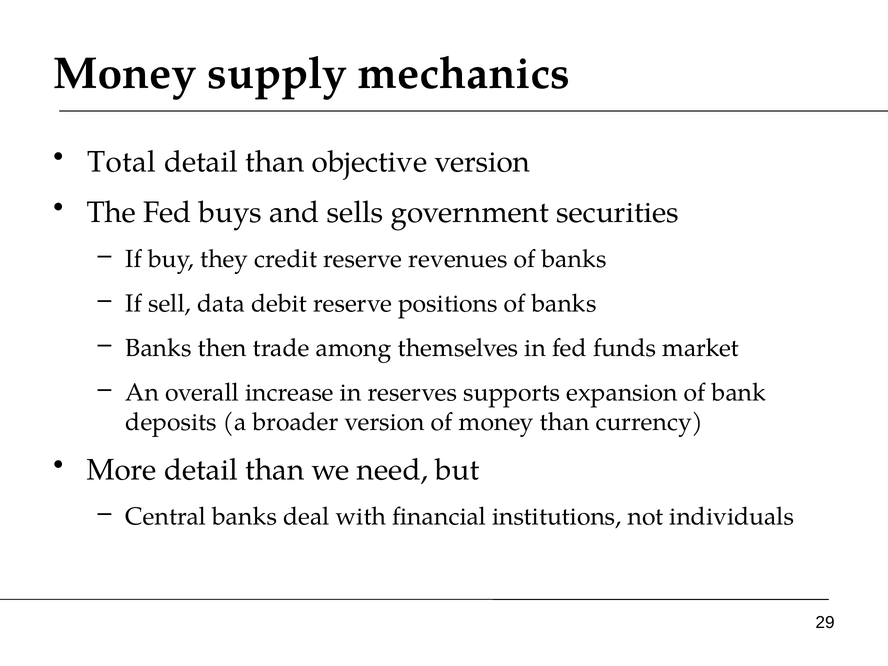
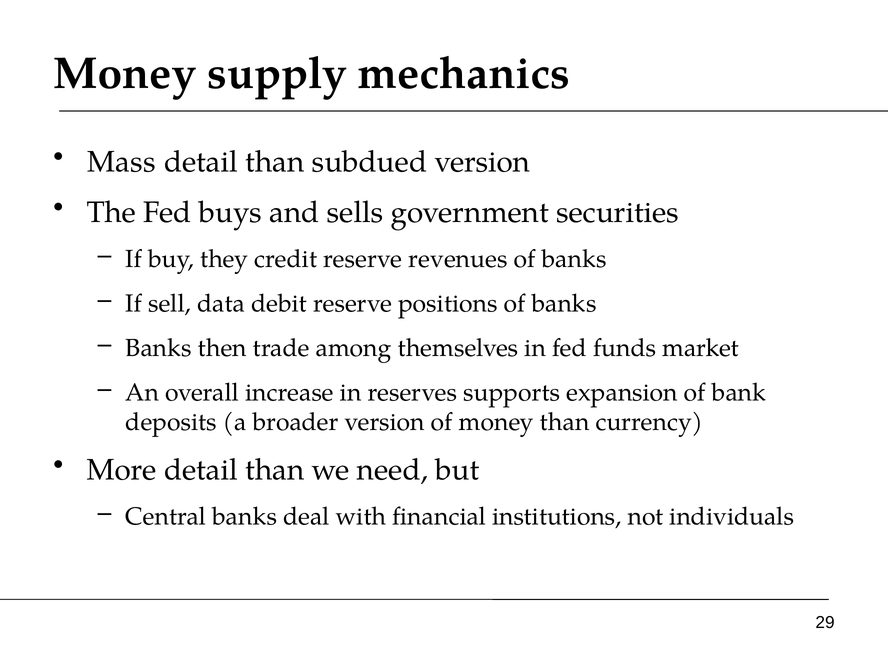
Total: Total -> Mass
objective: objective -> subdued
